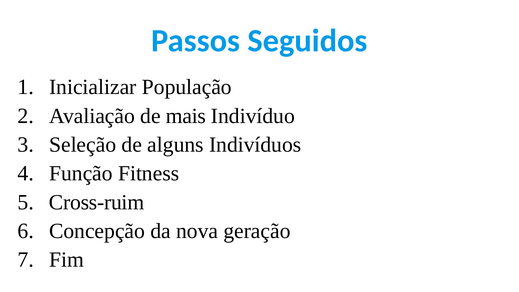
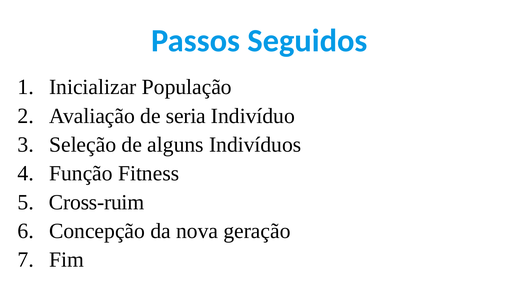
mais: mais -> seria
